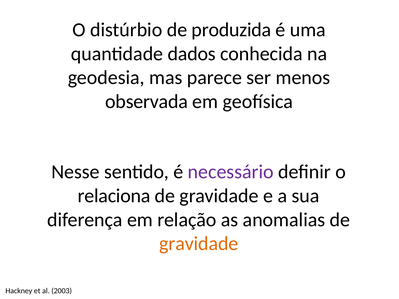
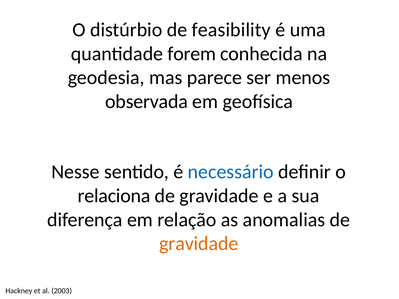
produzida: produzida -> feasibility
dados: dados -> forem
necessário colour: purple -> blue
